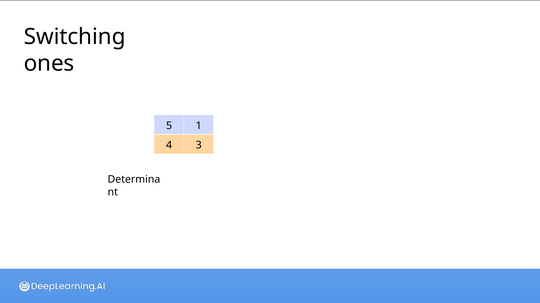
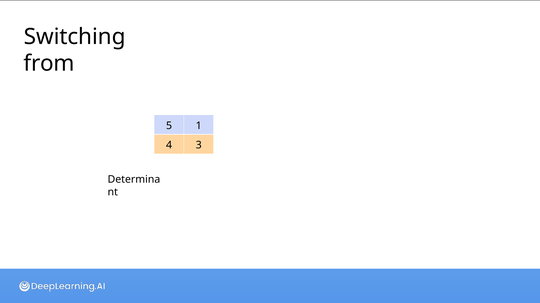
ones: ones -> from
